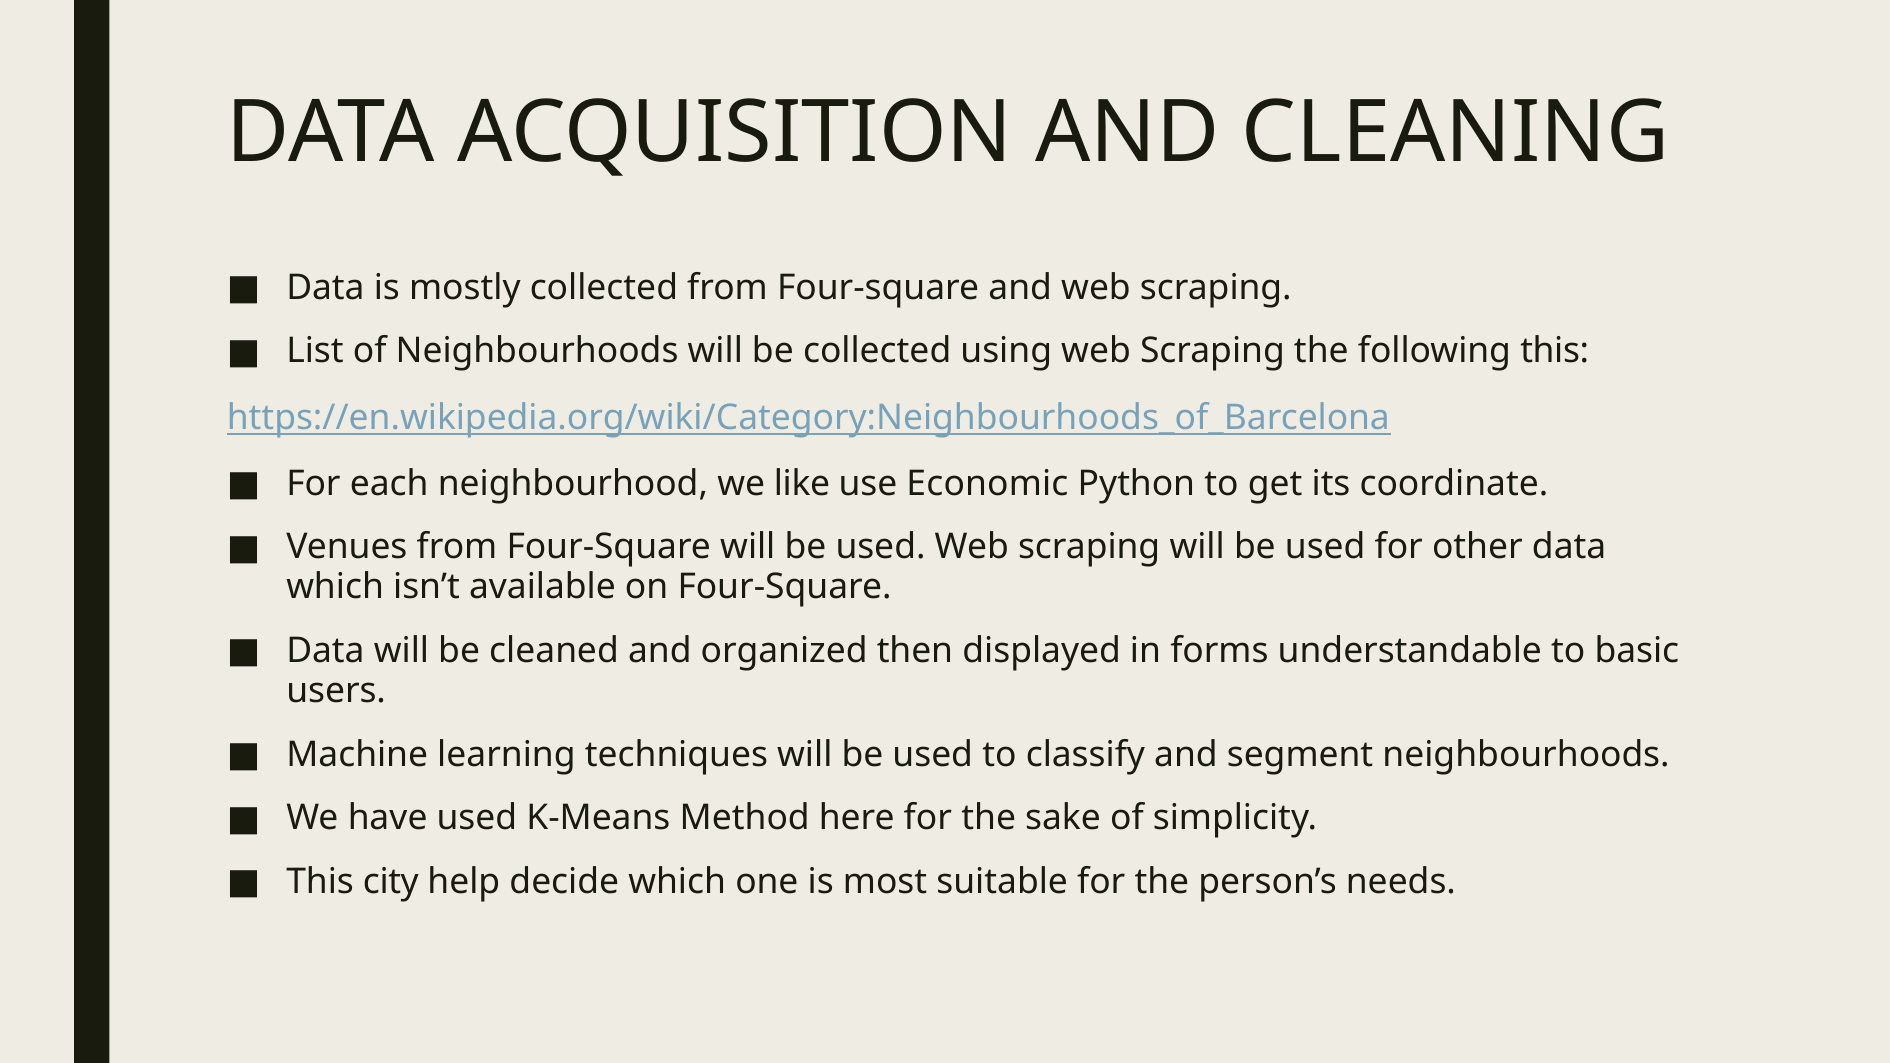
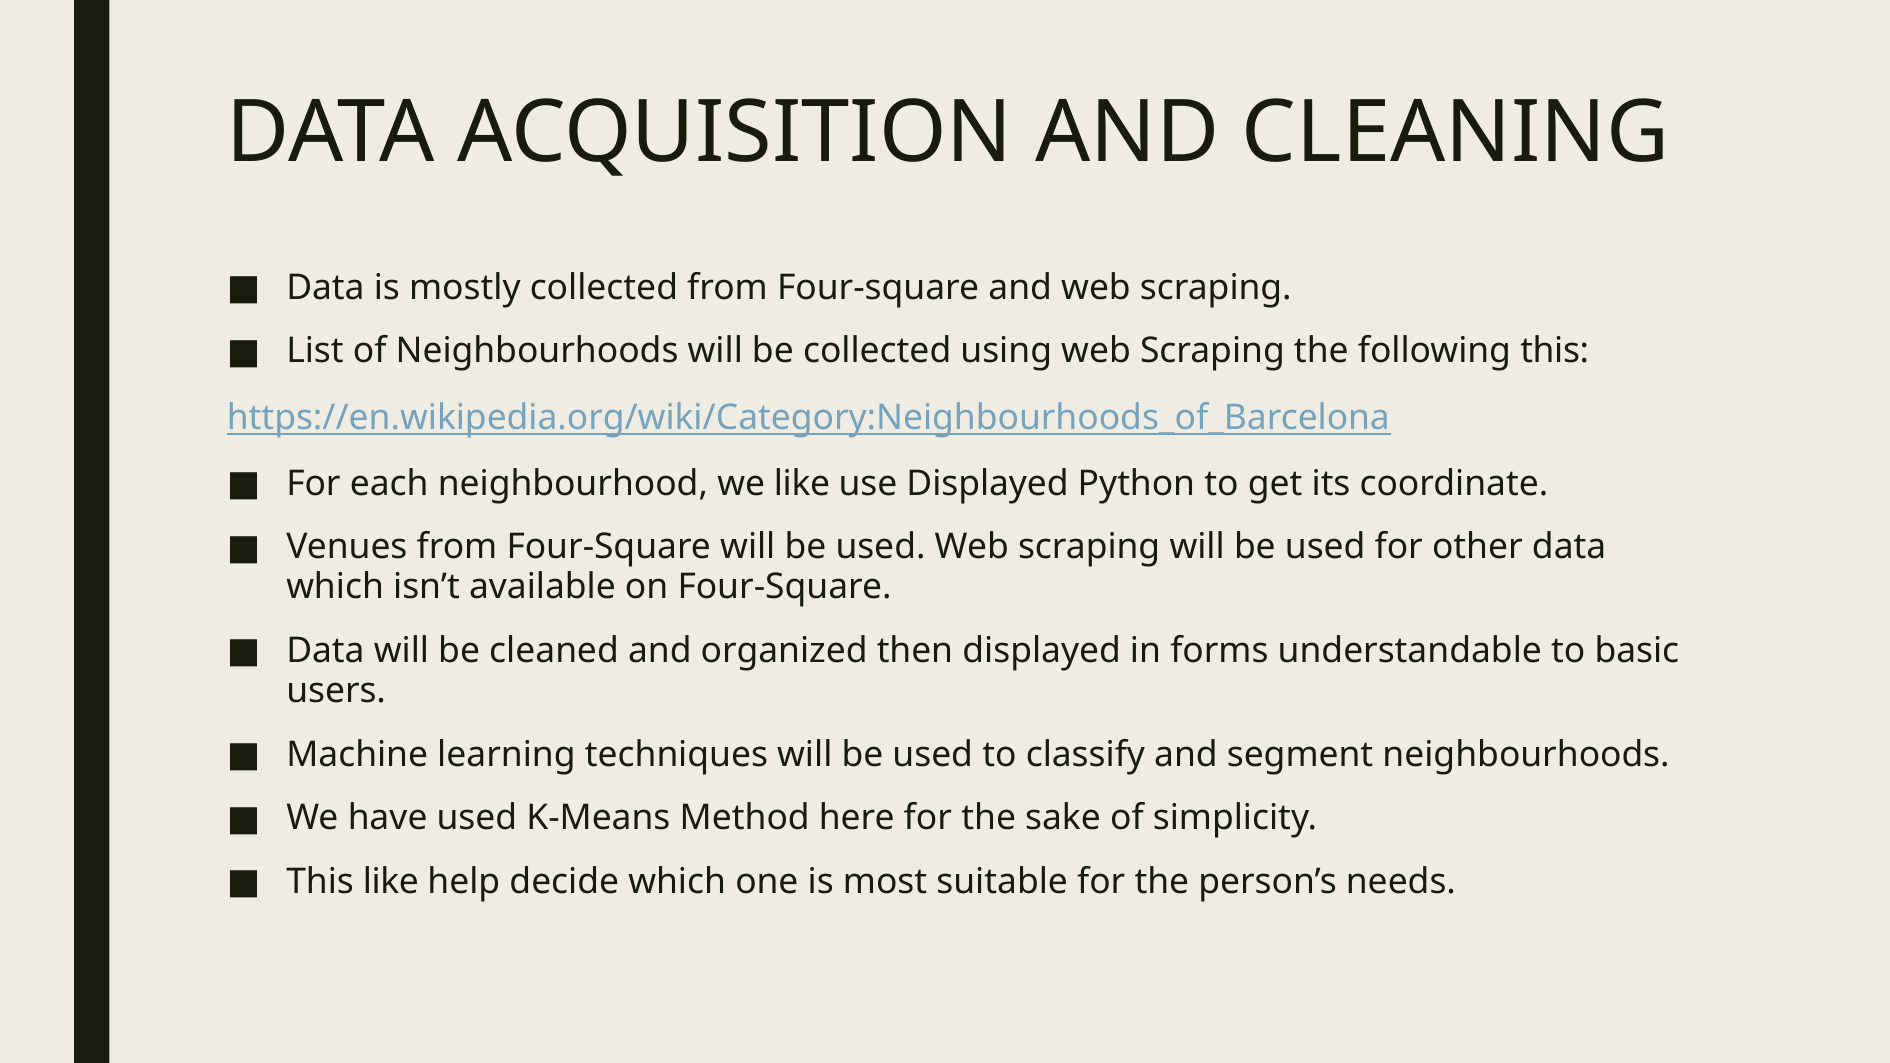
use Economic: Economic -> Displayed
This city: city -> like
